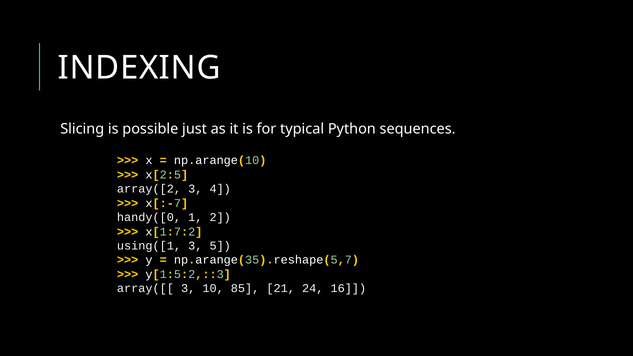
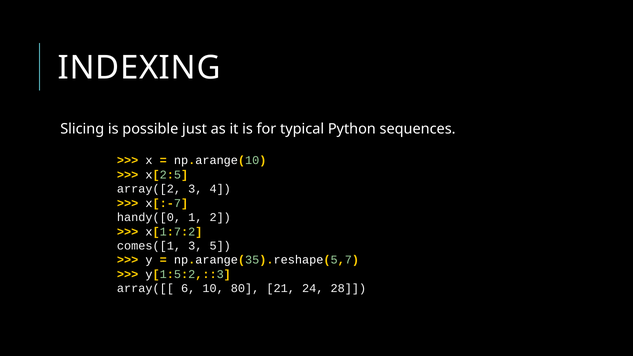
using([1: using([1 -> comes([1
array([[ 3: 3 -> 6
85: 85 -> 80
16: 16 -> 28
